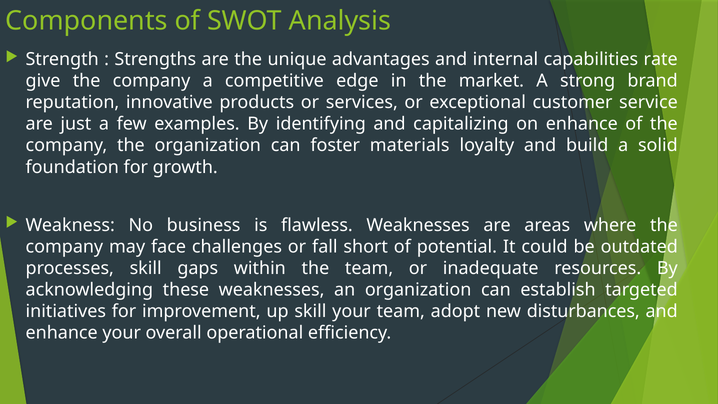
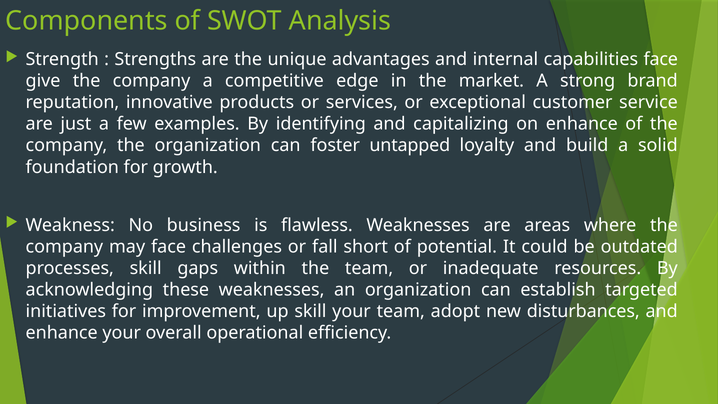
capabilities rate: rate -> face
materials: materials -> untapped
